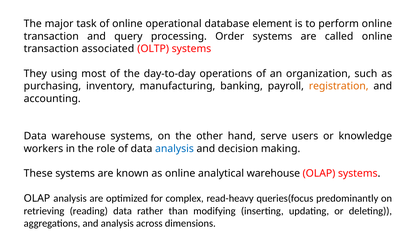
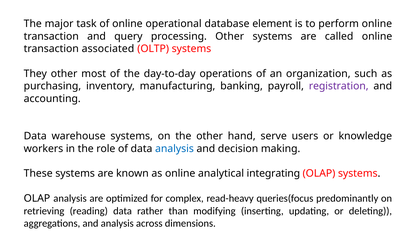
processing Order: Order -> Other
They using: using -> other
registration colour: orange -> purple
analytical warehouse: warehouse -> integrating
